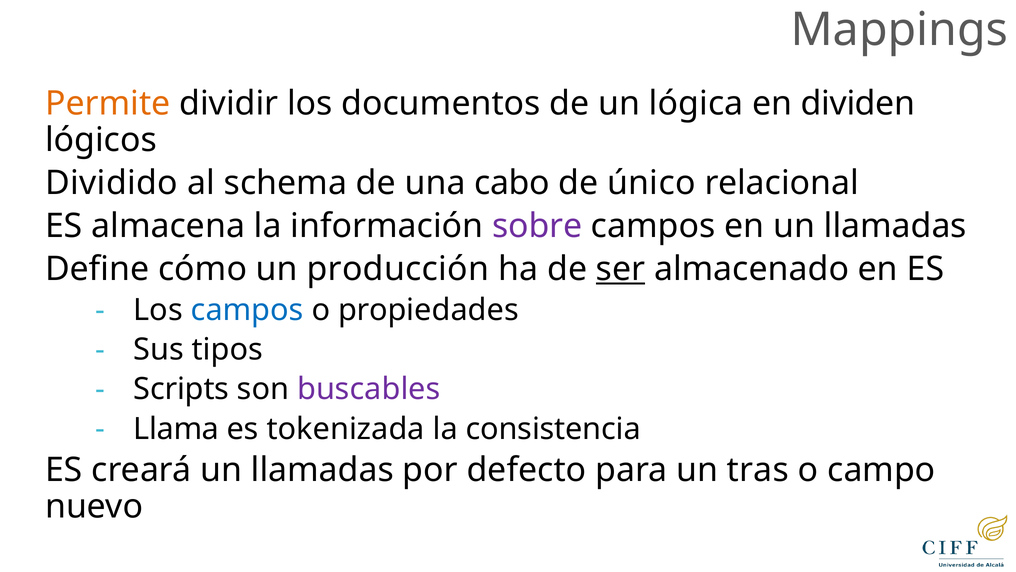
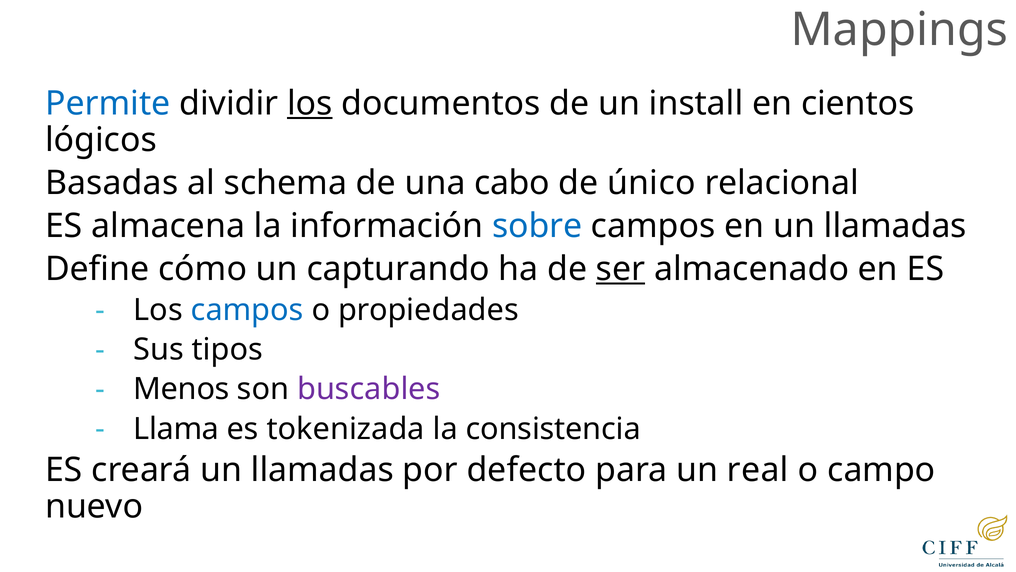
Permite colour: orange -> blue
los at (310, 103) underline: none -> present
lógica: lógica -> install
dividen: dividen -> cientos
Dividido: Dividido -> Basadas
sobre colour: purple -> blue
producción: producción -> capturando
Scripts: Scripts -> Menos
tras: tras -> real
